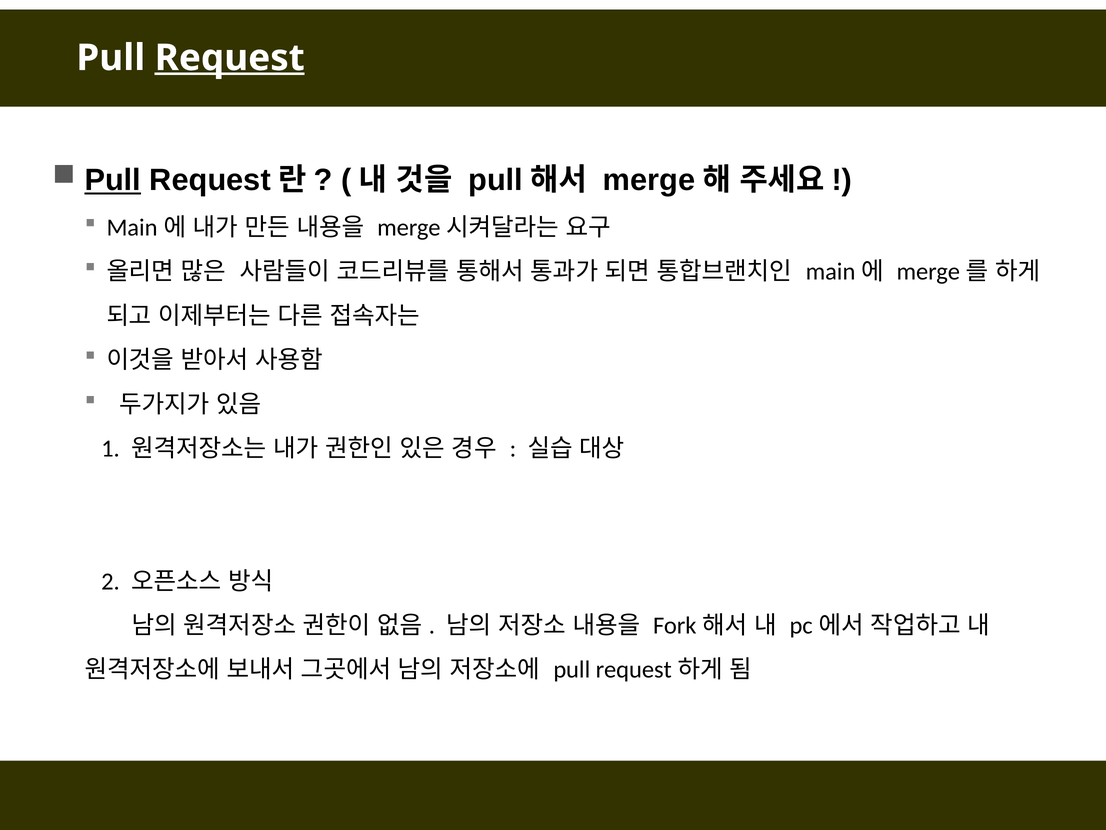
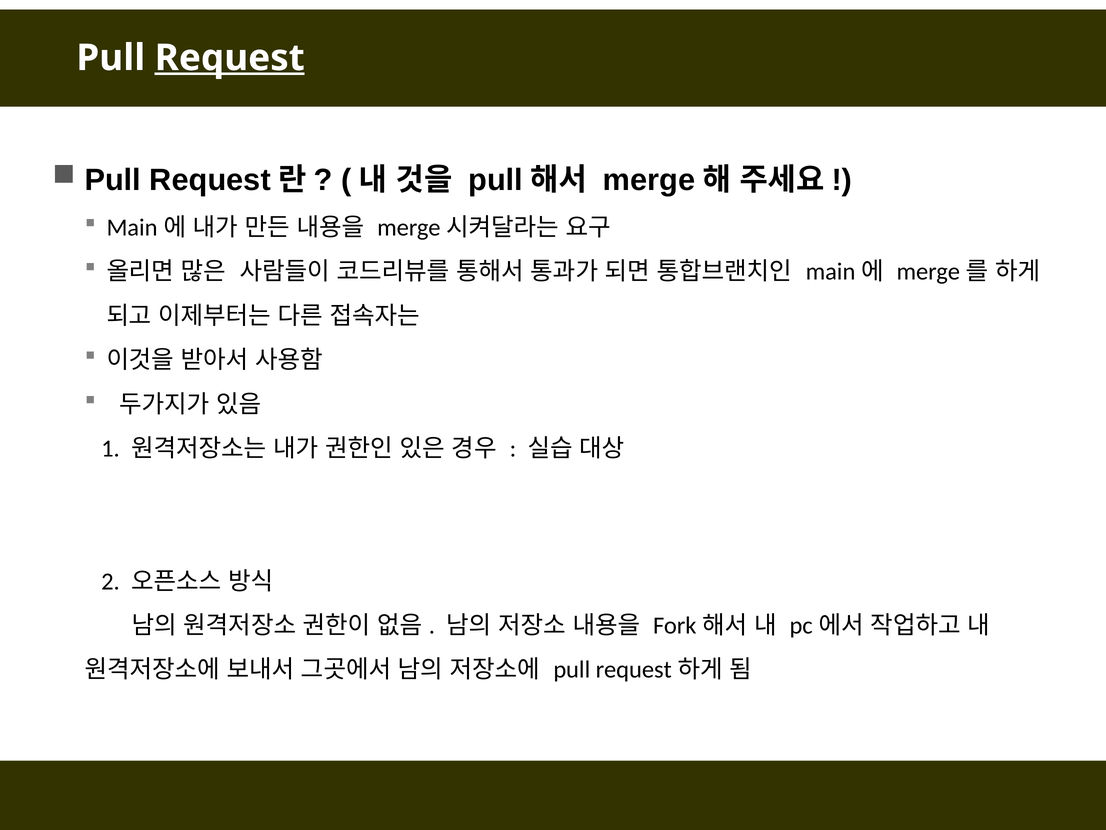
Pull at (113, 180) underline: present -> none
